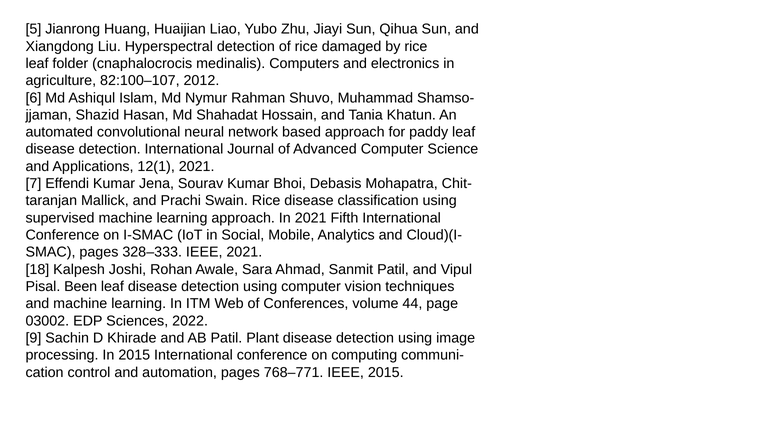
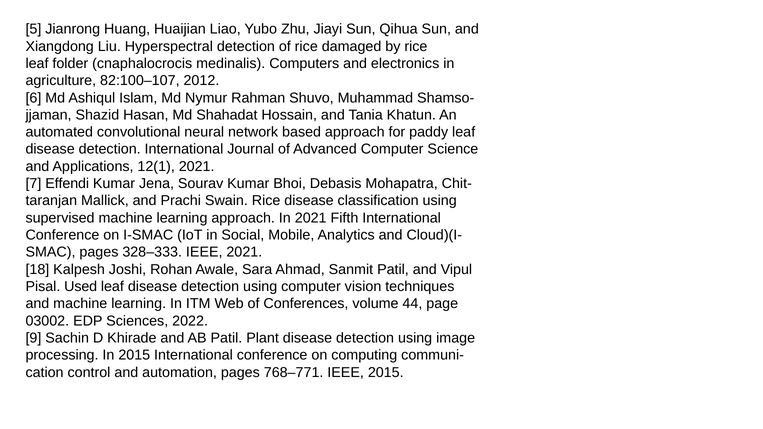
Been: Been -> Used
